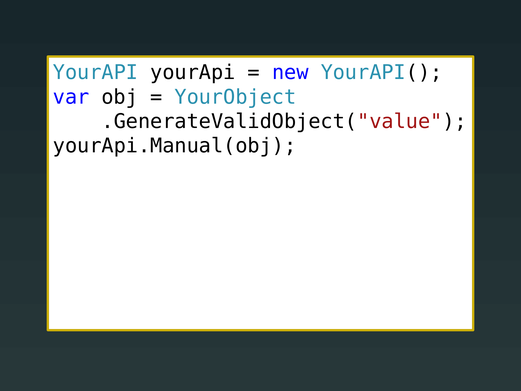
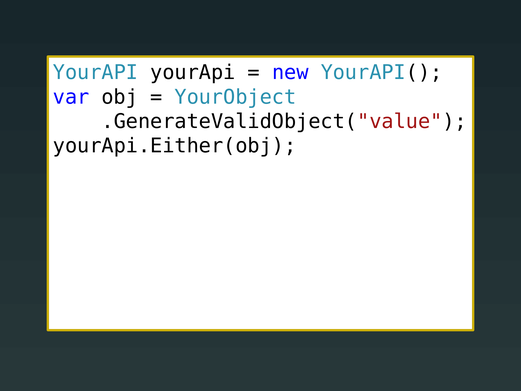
yourApi.Manual(obj: yourApi.Manual(obj -> yourApi.Either(obj
